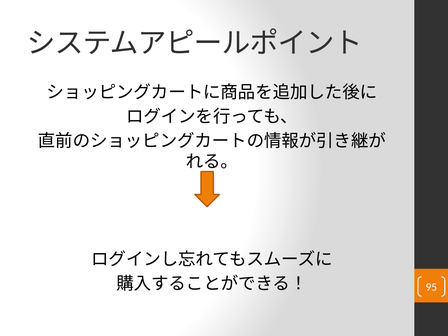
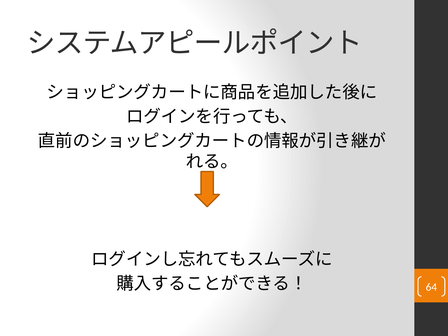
95: 95 -> 64
